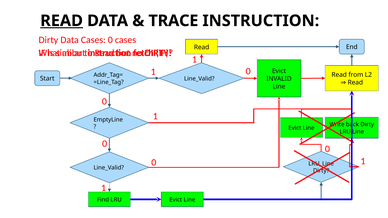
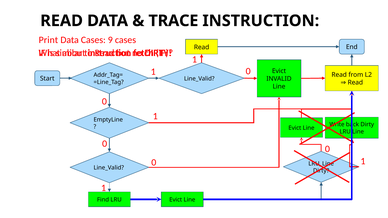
READ at (62, 21) underline: present -> none
Dirty at (48, 40): Dirty -> Print
Cases 0: 0 -> 9
